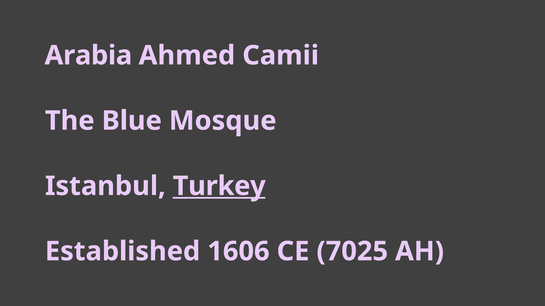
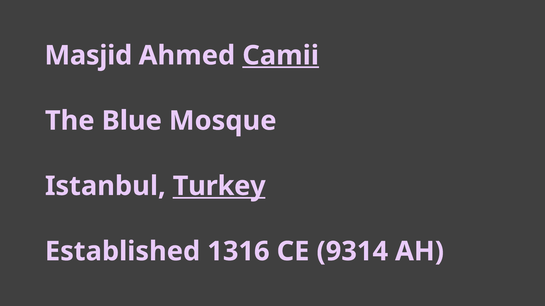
Arabia: Arabia -> Masjid
Camii underline: none -> present
1606: 1606 -> 1316
7025: 7025 -> 9314
